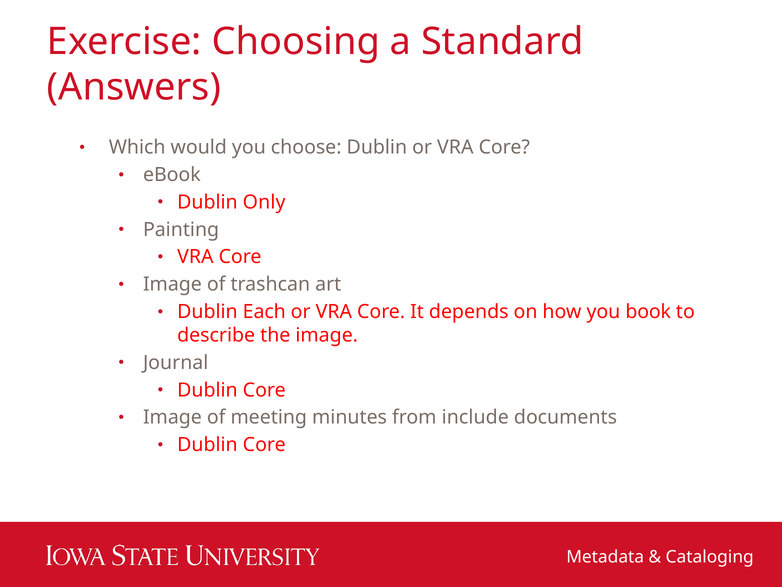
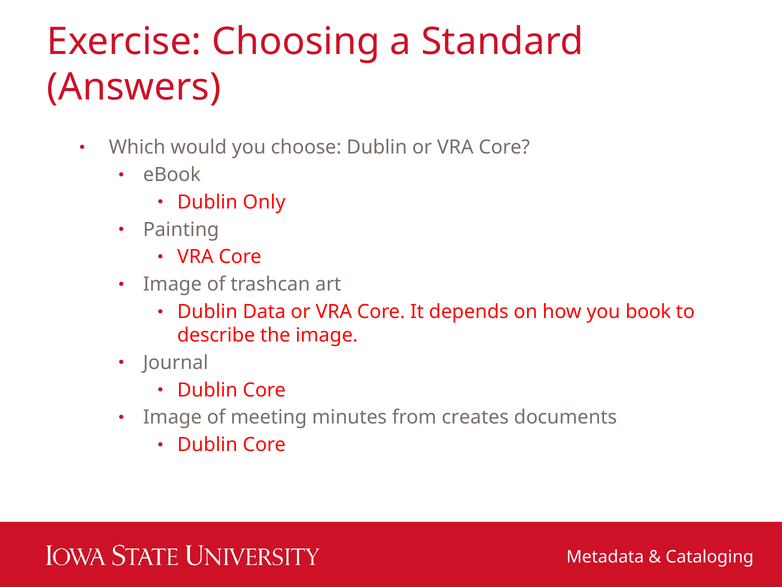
Each: Each -> Data
include: include -> creates
